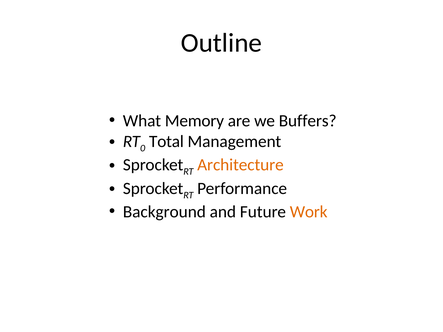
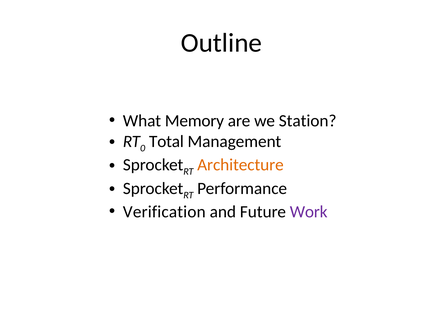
Buffers: Buffers -> Station
Background: Background -> Verification
Work colour: orange -> purple
